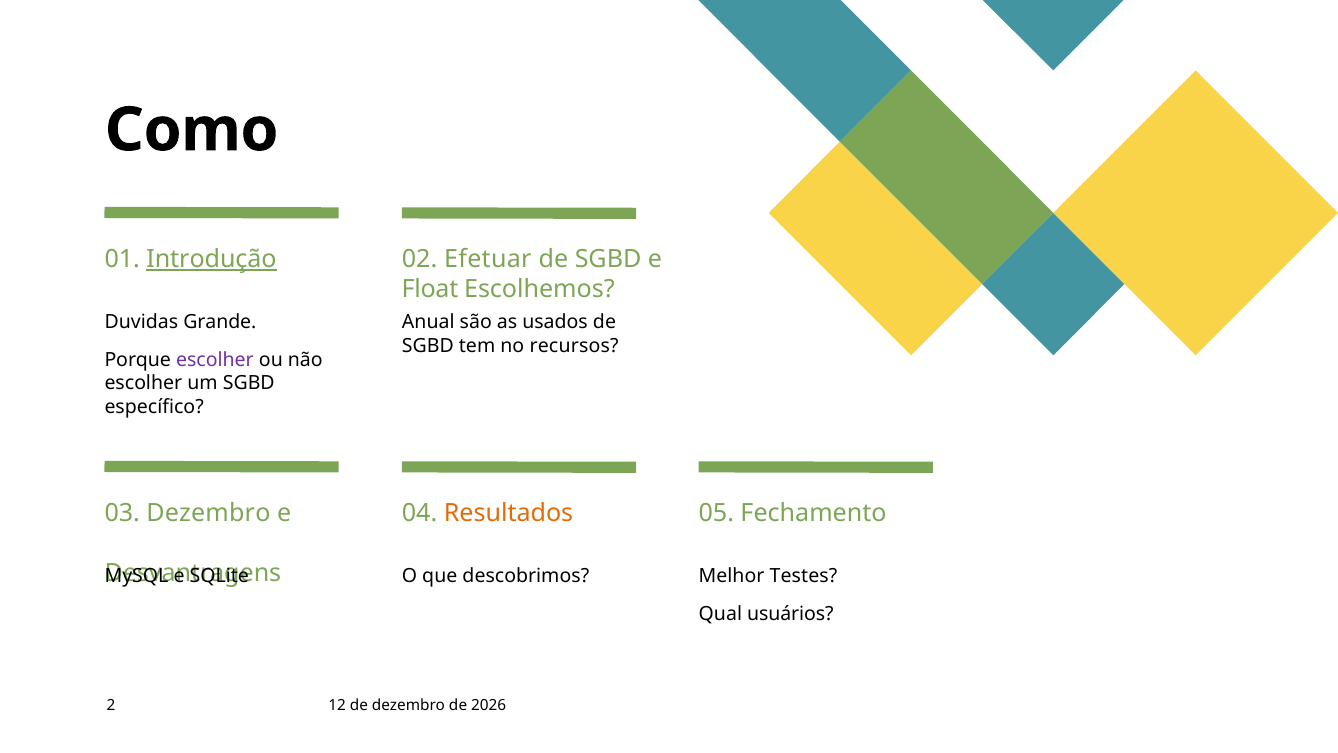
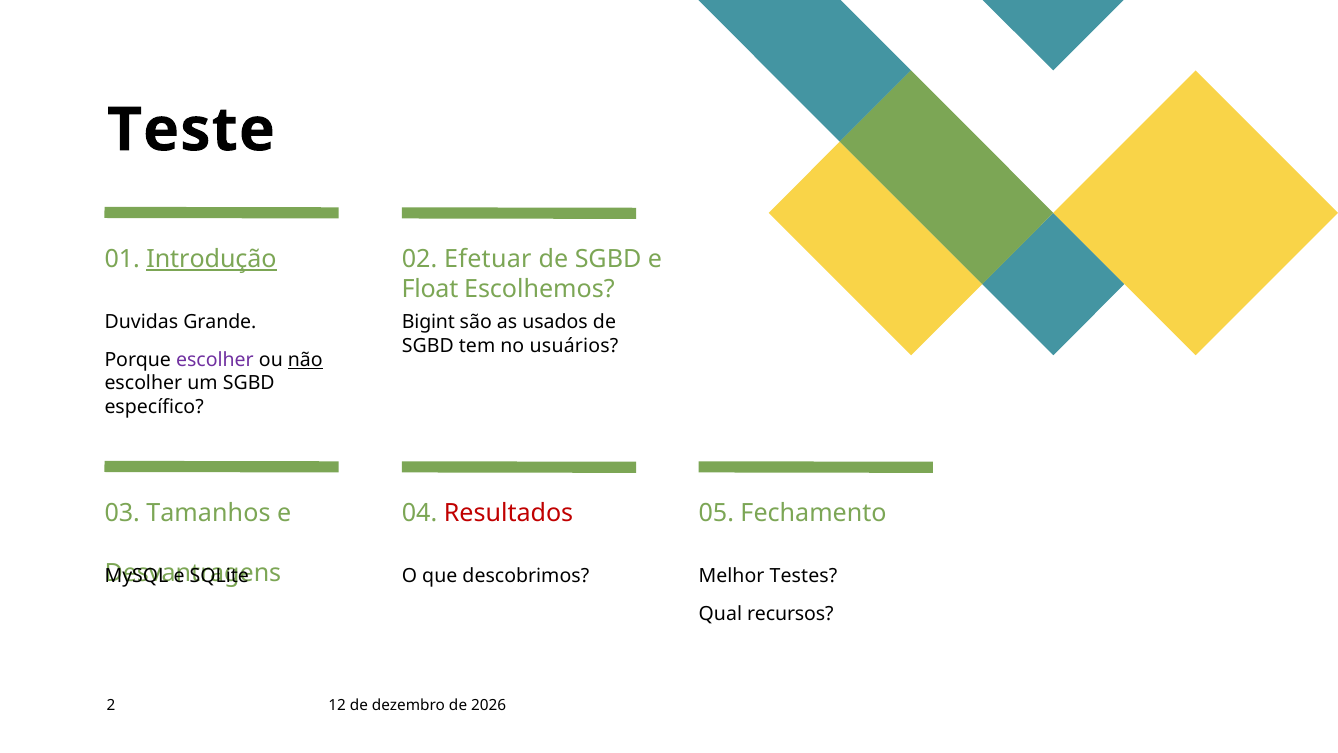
Como: Como -> Teste
Anual: Anual -> Bigint
recursos: recursos -> usuários
não underline: none -> present
03 Dezembro: Dezembro -> Tamanhos
Resultados colour: orange -> red
usuários: usuários -> recursos
